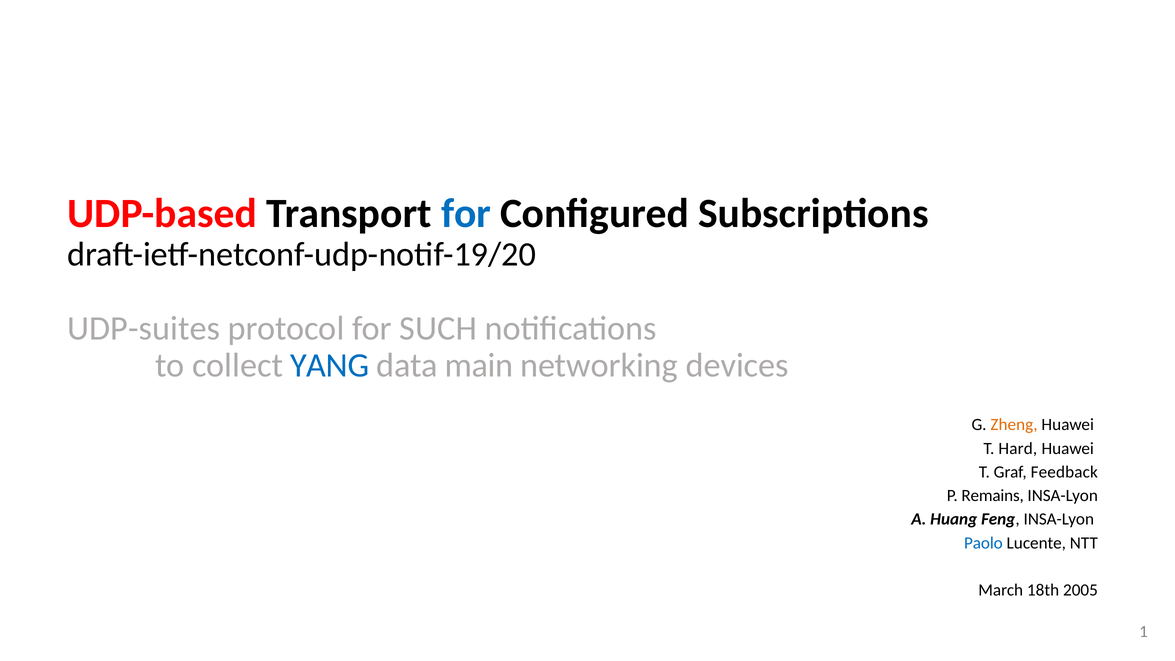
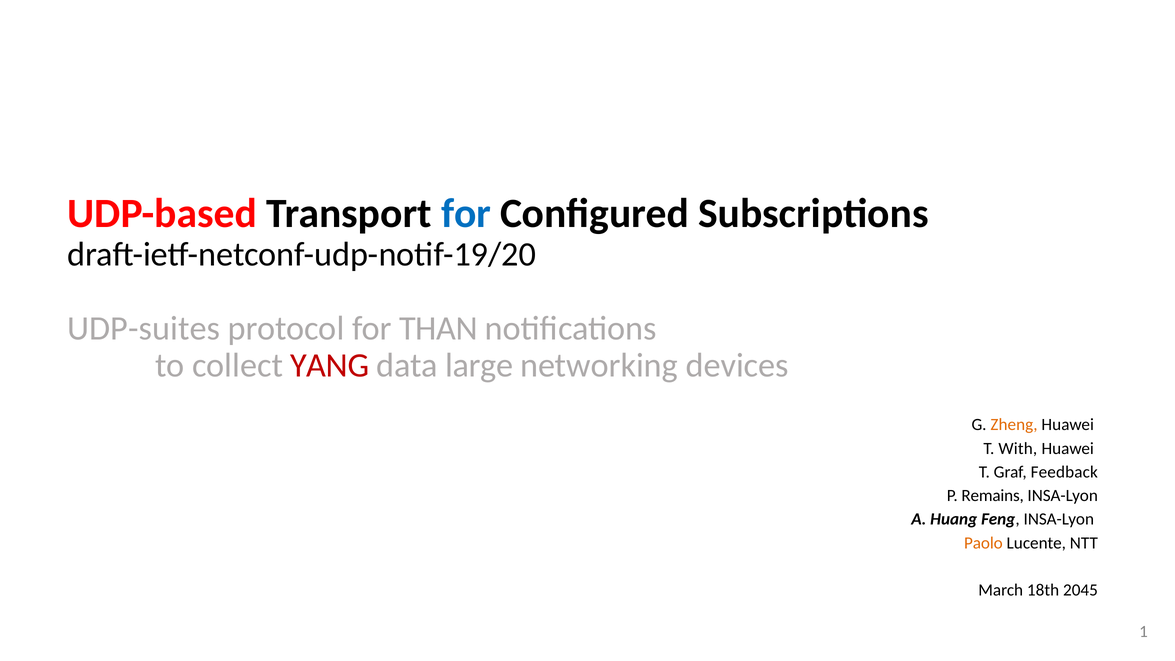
SUCH: SUCH -> THAN
YANG colour: blue -> red
main: main -> large
Hard: Hard -> With
Paolo colour: blue -> orange
2005: 2005 -> 2045
